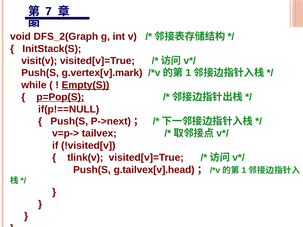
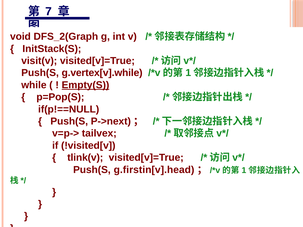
g.vertex[v].mark: g.vertex[v].mark -> g.vertex[v].while
p=Pop(S underline: present -> none
g.tailvex[v].head: g.tailvex[v].head -> g.firstin[v].head
